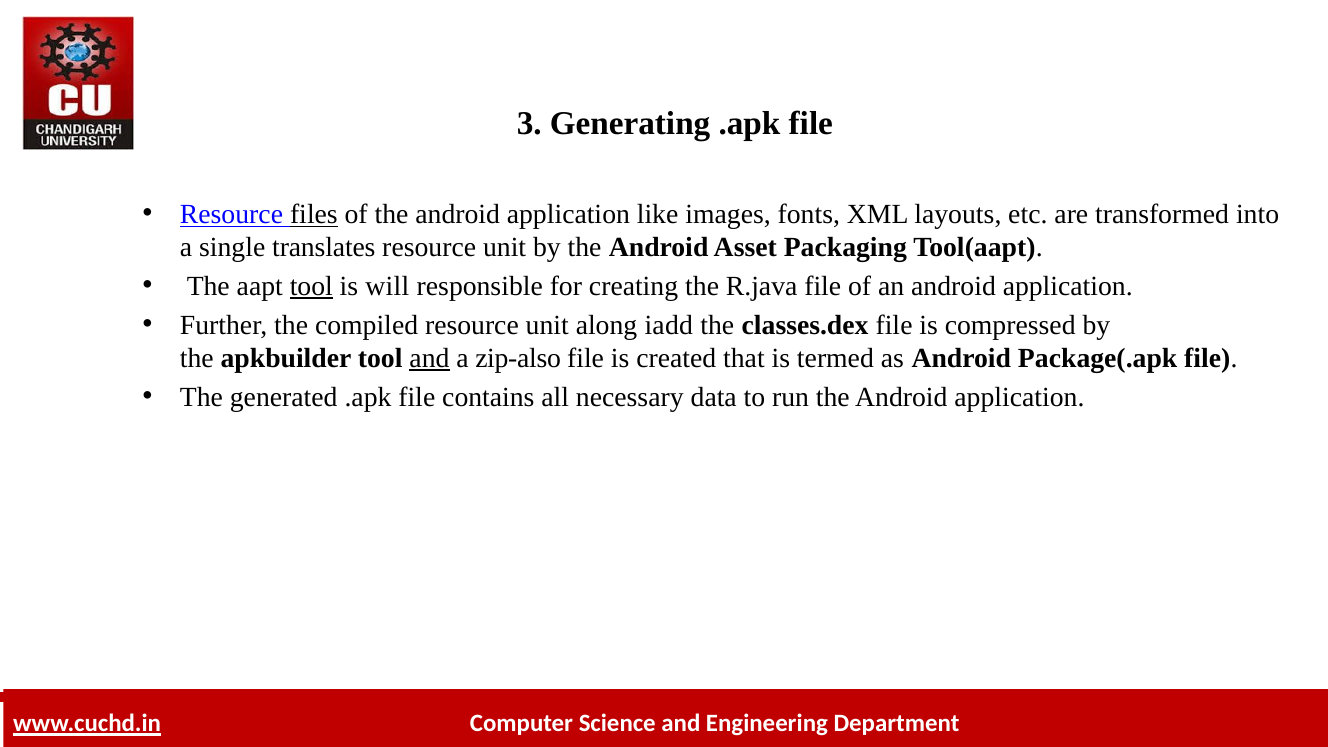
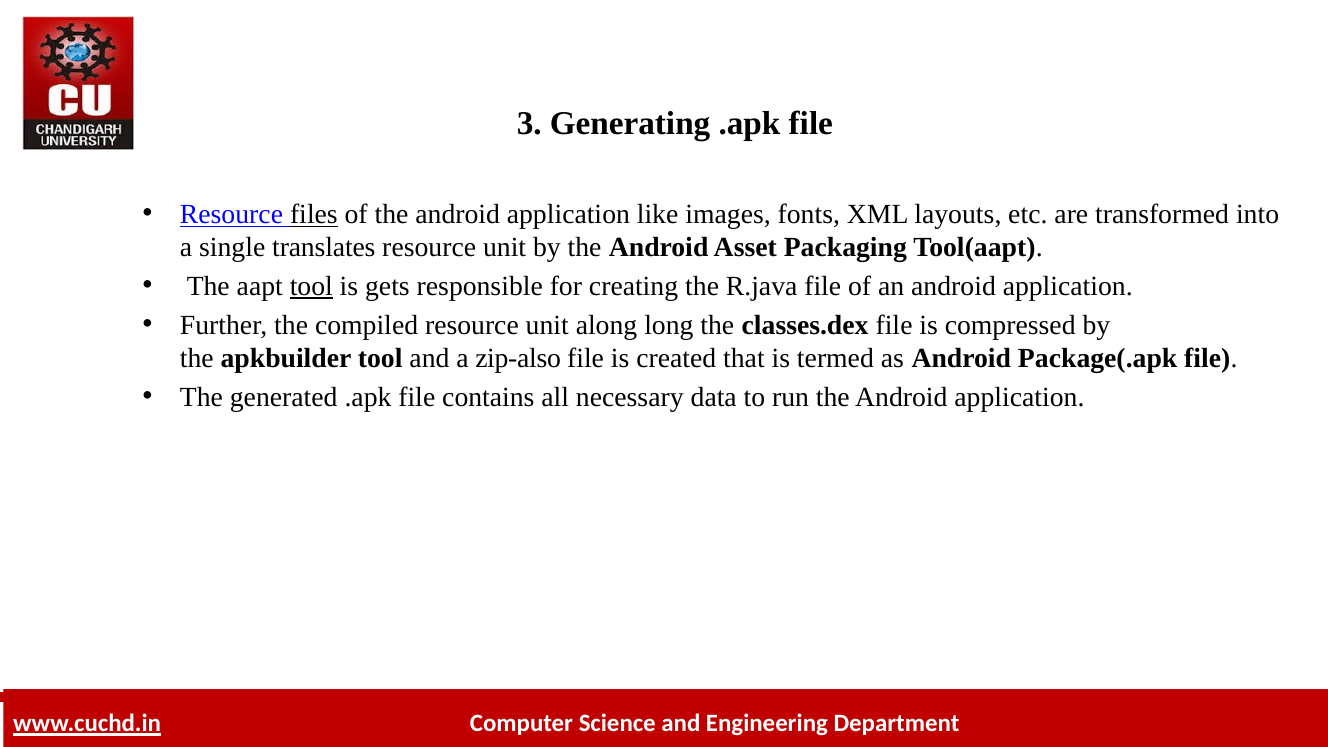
will: will -> gets
iadd: iadd -> long
and at (429, 358) underline: present -> none
